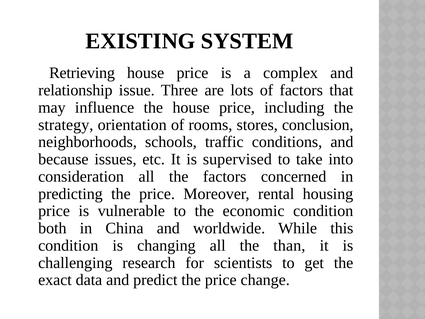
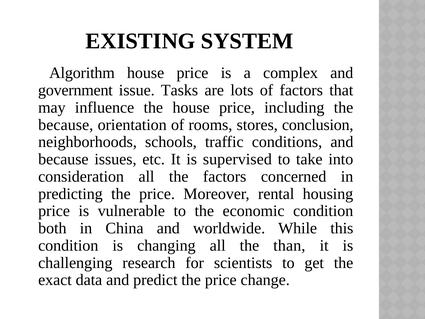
Retrieving: Retrieving -> Algorithm
relationship: relationship -> government
Three: Three -> Tasks
strategy at (66, 125): strategy -> because
